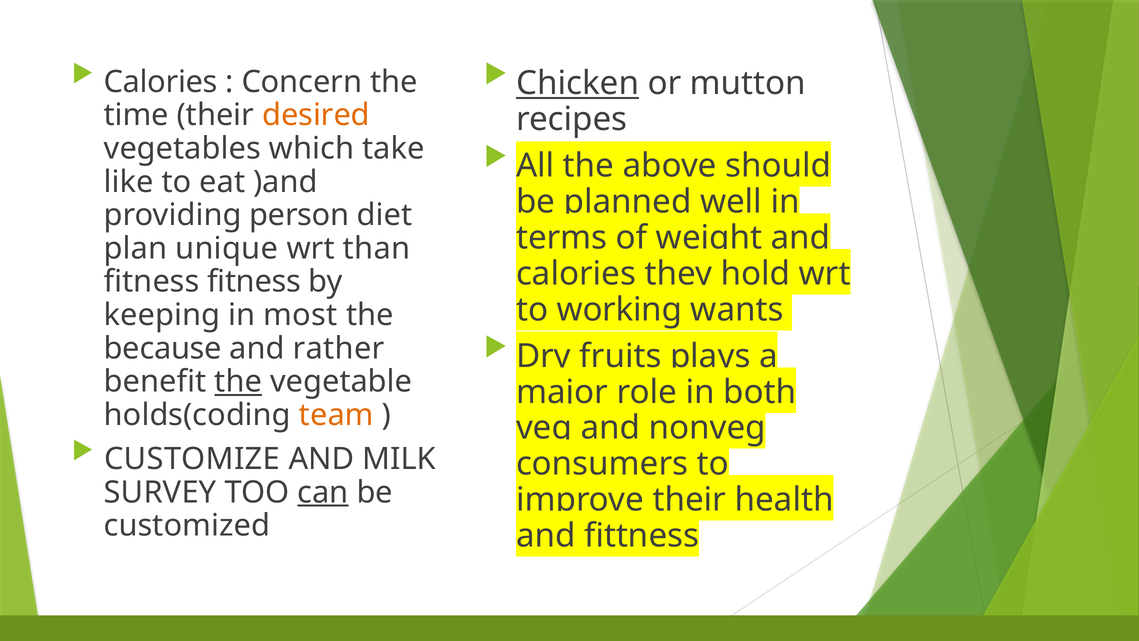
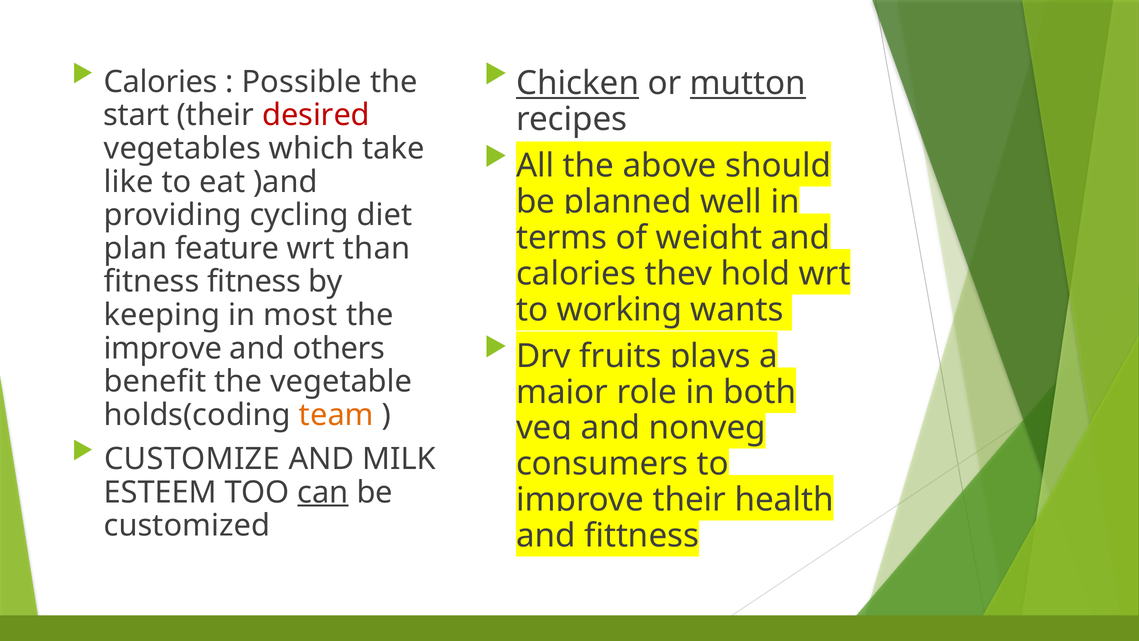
Concern: Concern -> Possible
mutton underline: none -> present
time: time -> start
desired colour: orange -> red
person: person -> cycling
unique: unique -> feature
because at (163, 348): because -> improve
rather: rather -> others
the at (238, 382) underline: present -> none
SURVEY: SURVEY -> ESTEEM
